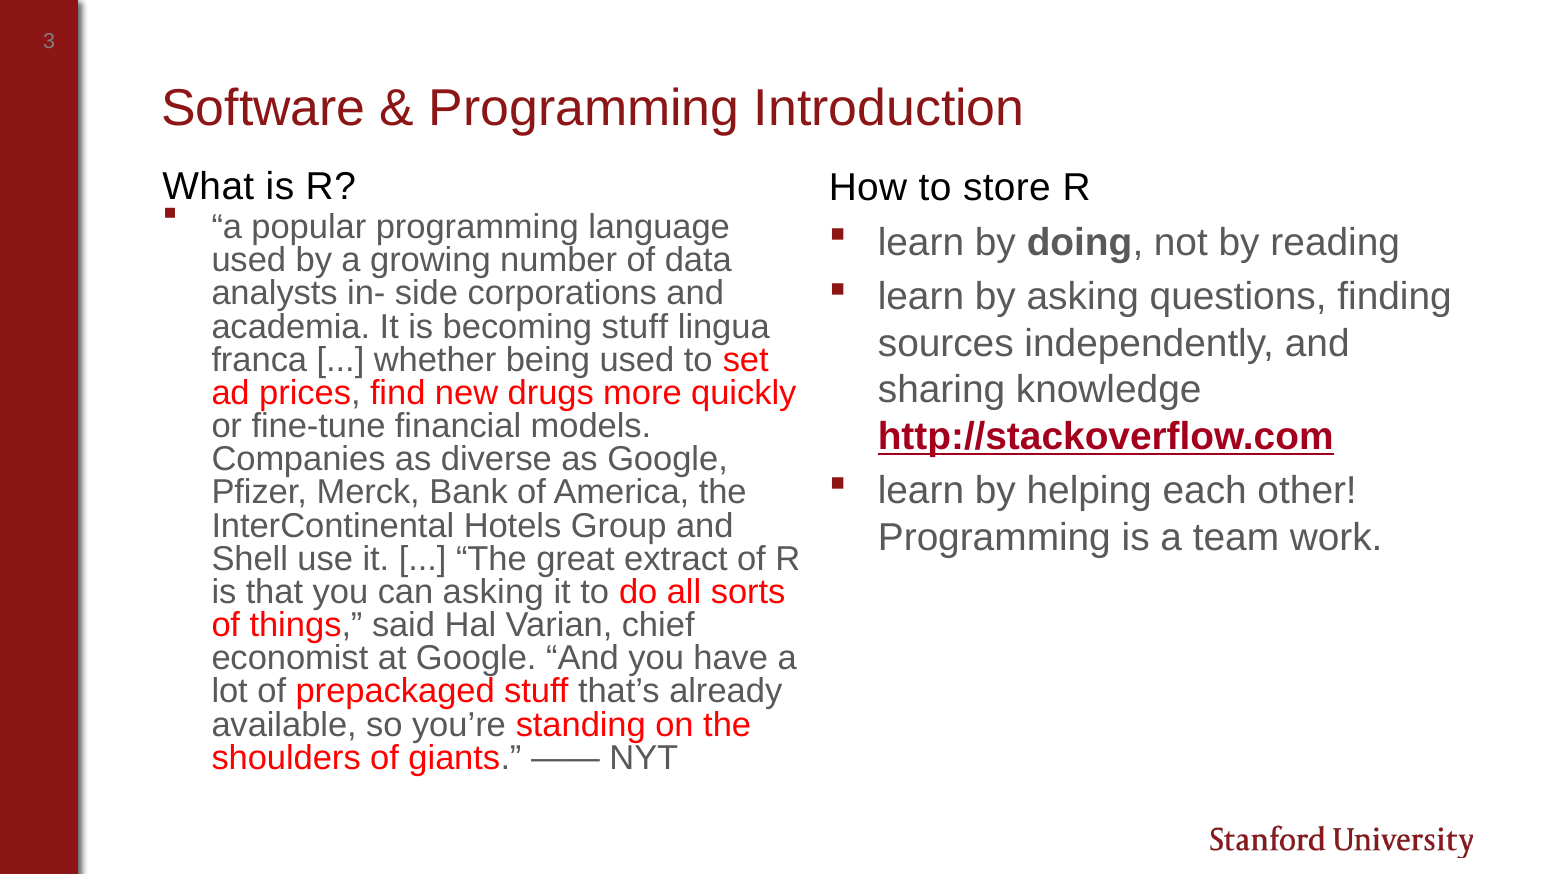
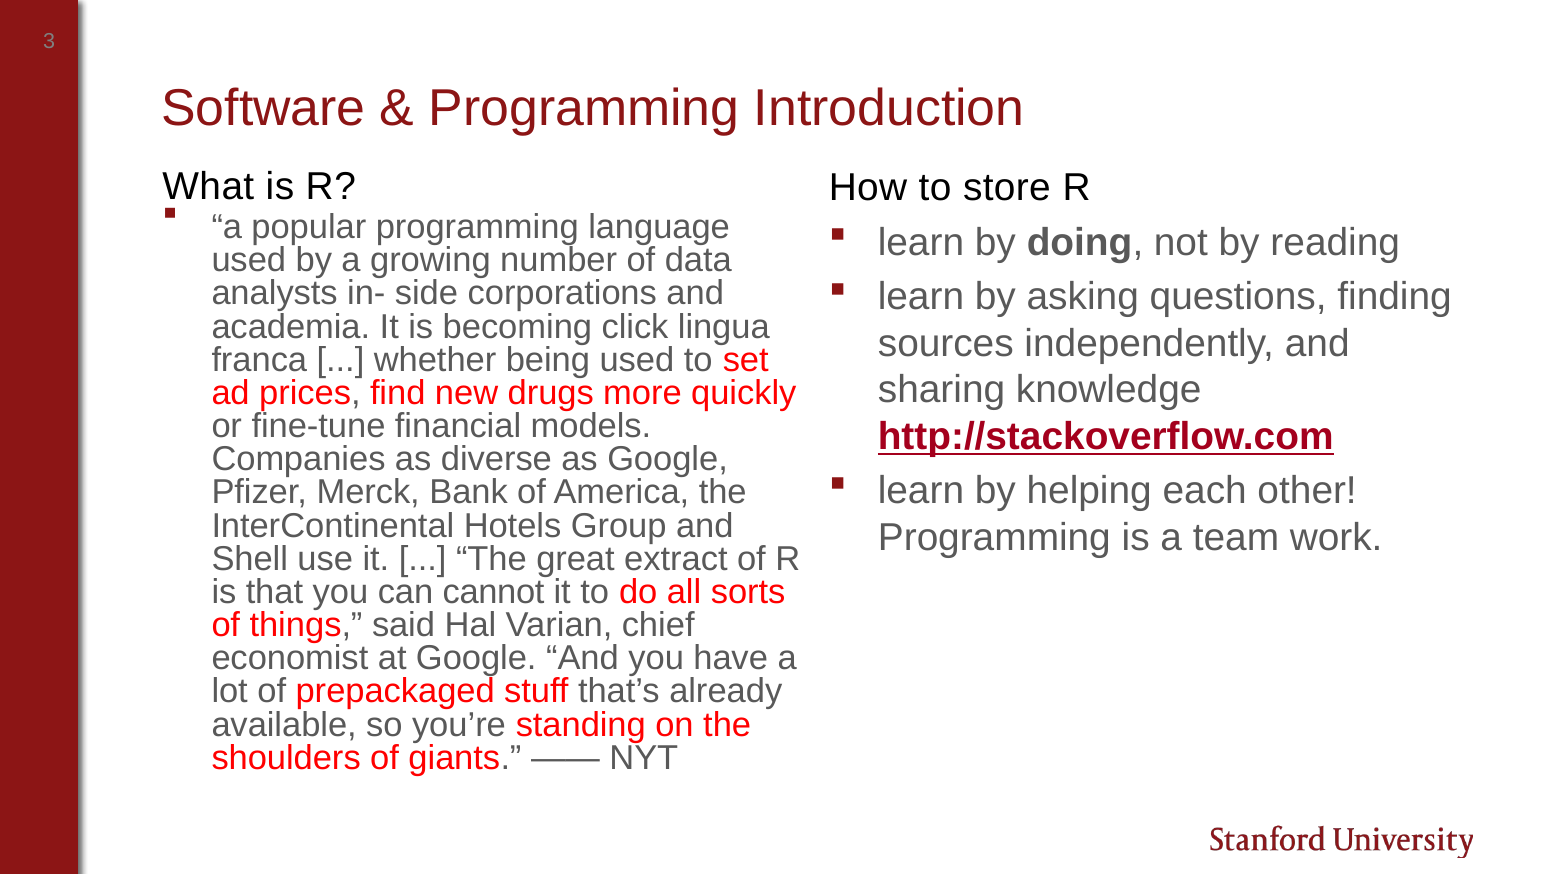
becoming stuff: stuff -> click
can asking: asking -> cannot
